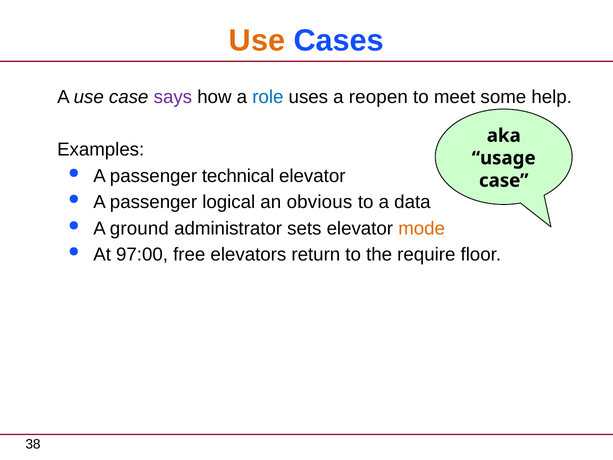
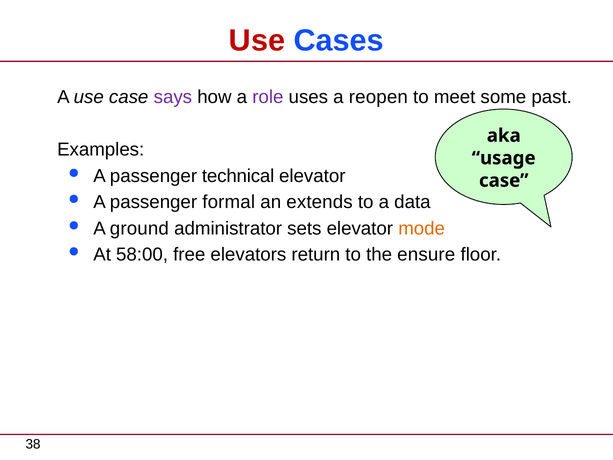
Use at (257, 40) colour: orange -> red
role colour: blue -> purple
help: help -> past
logical: logical -> formal
obvious: obvious -> extends
97:00: 97:00 -> 58:00
require: require -> ensure
